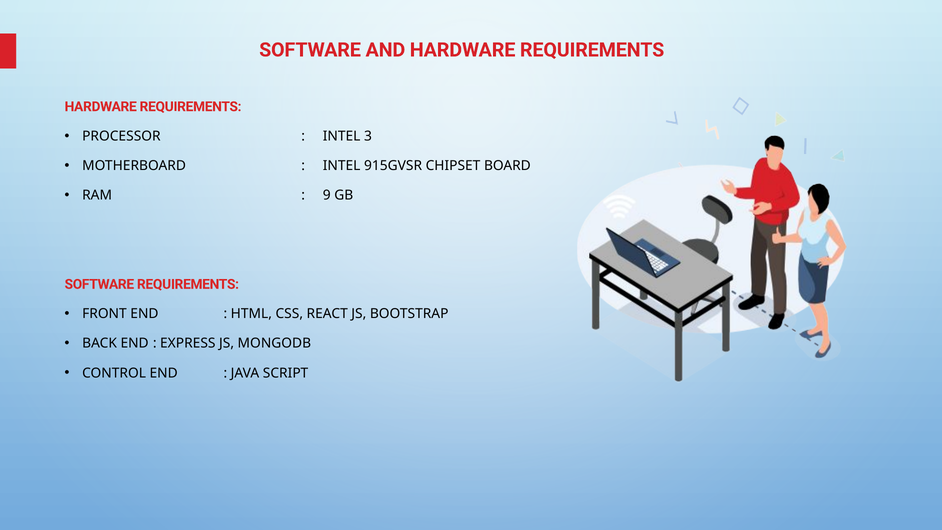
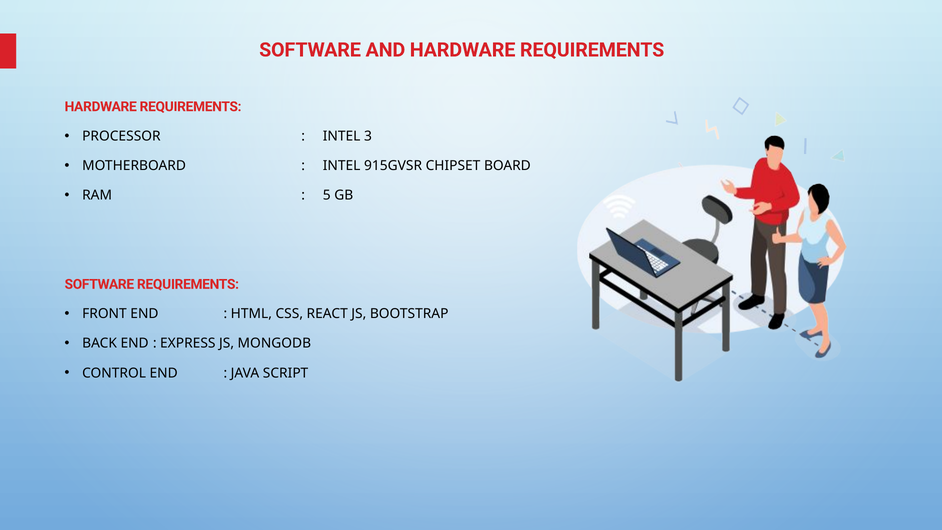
9: 9 -> 5
